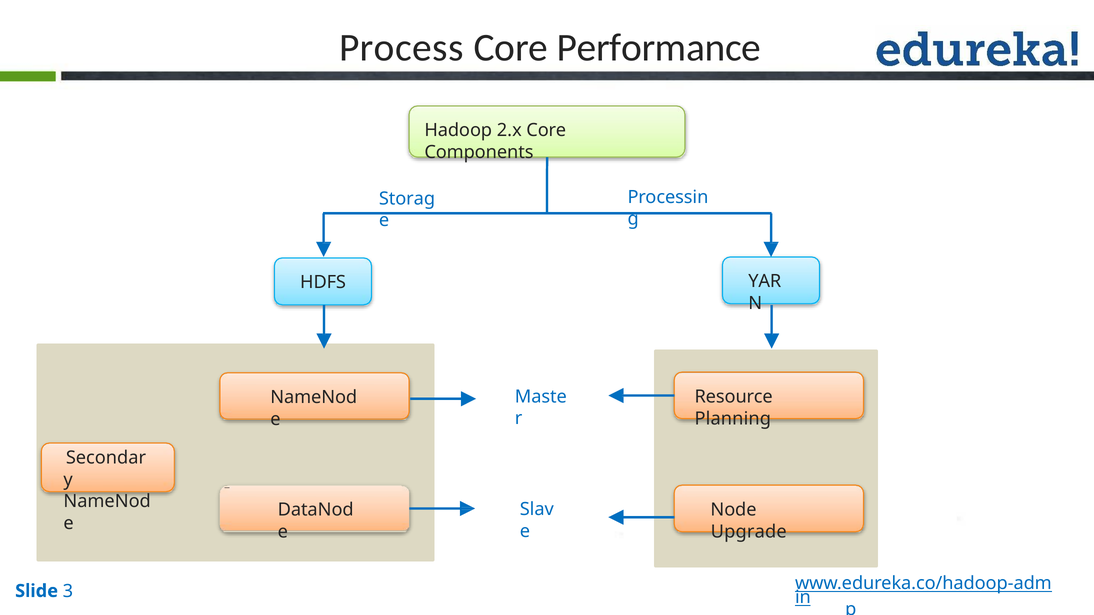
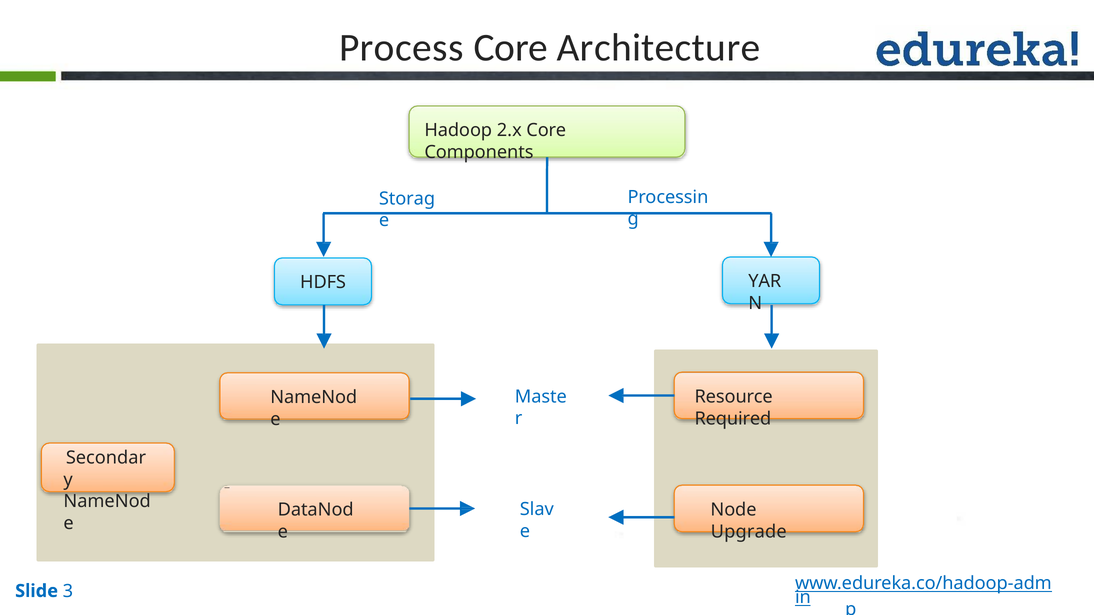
Performance: Performance -> Architecture
Planning: Planning -> Required
